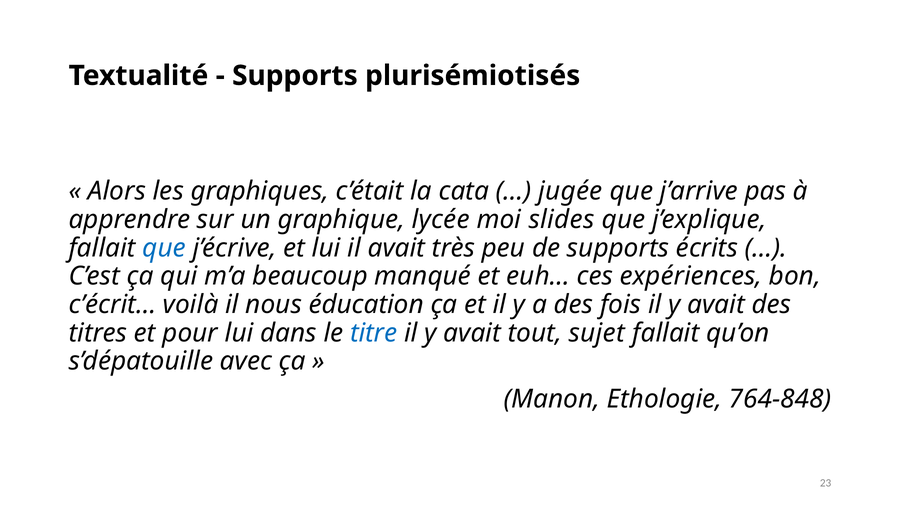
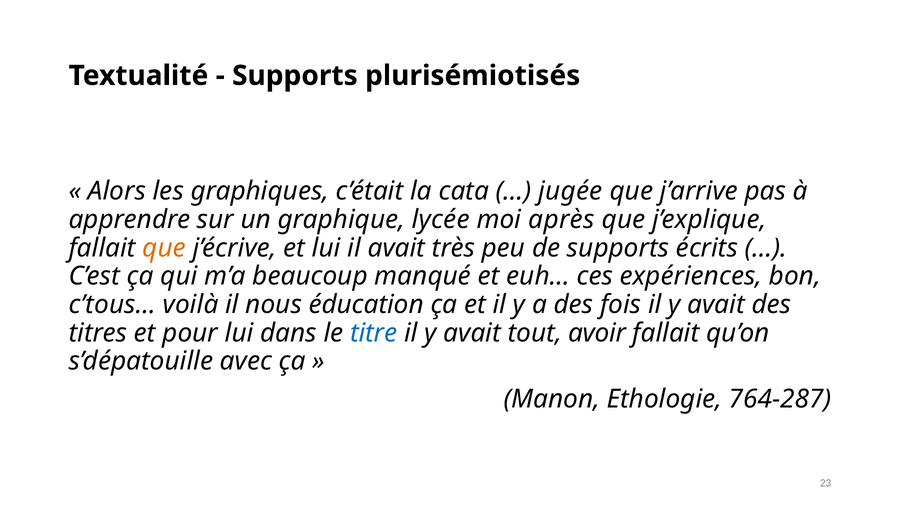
slides: slides -> après
que at (164, 248) colour: blue -> orange
c’écrit…: c’écrit… -> c’tous…
sujet: sujet -> avoir
764-848: 764-848 -> 764-287
